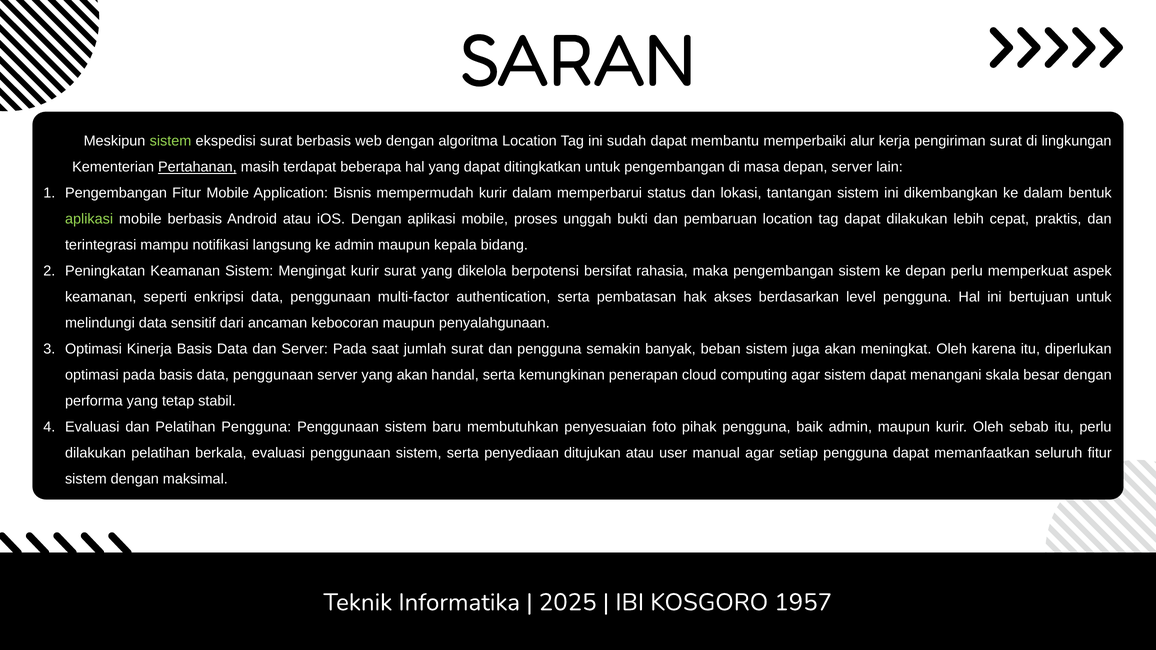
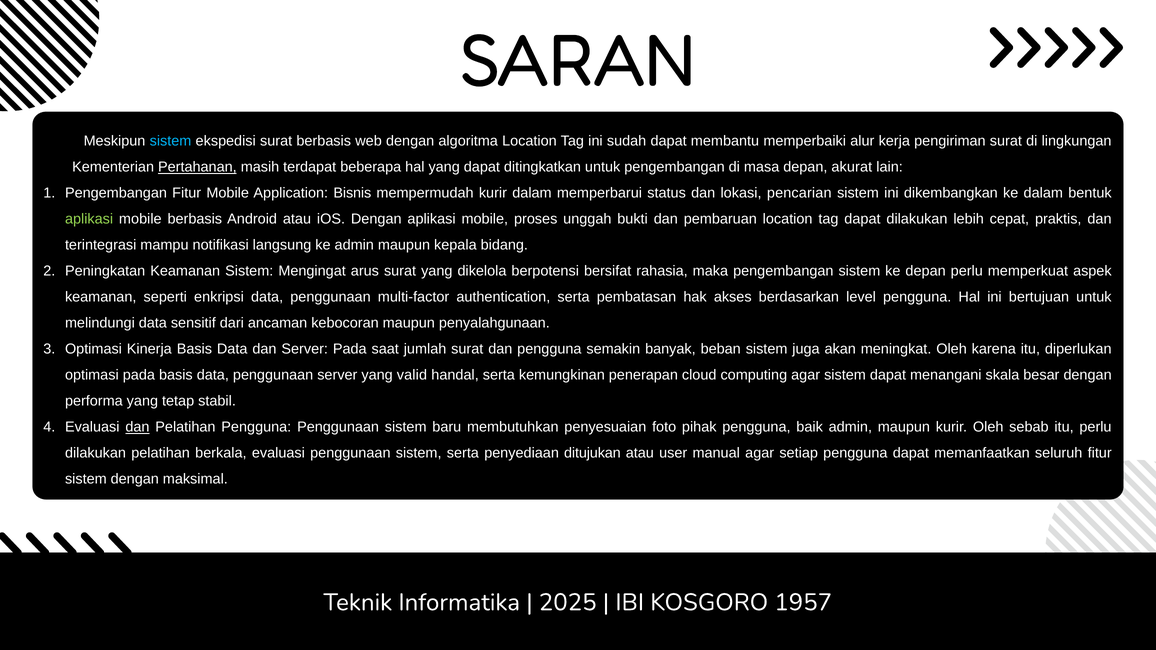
sistem at (171, 141) colour: light green -> light blue
depan server: server -> akurat
tantangan: tantangan -> pencarian
Mengingat kurir: kurir -> arus
yang akan: akan -> valid
dan at (137, 427) underline: none -> present
